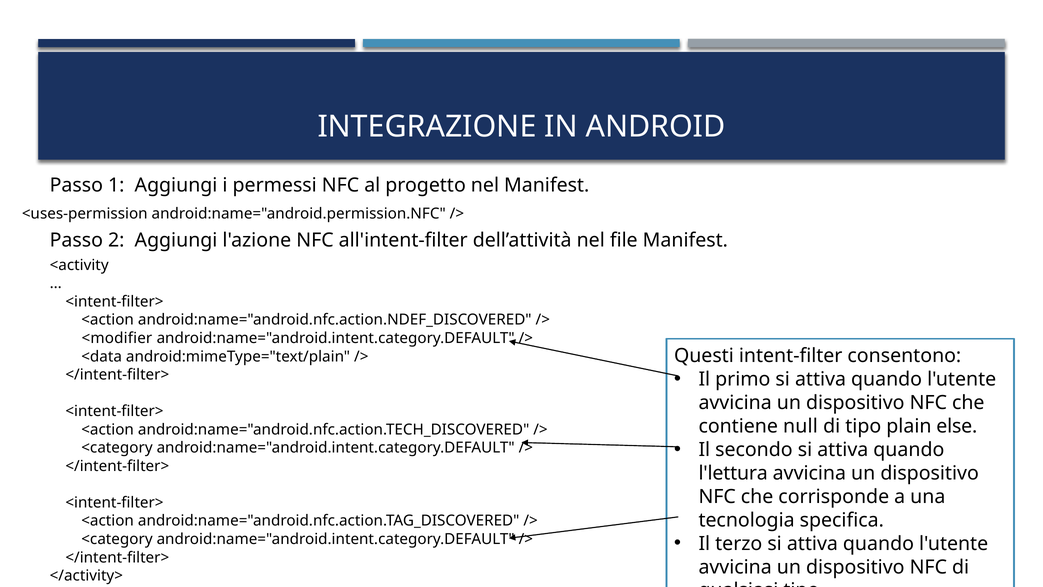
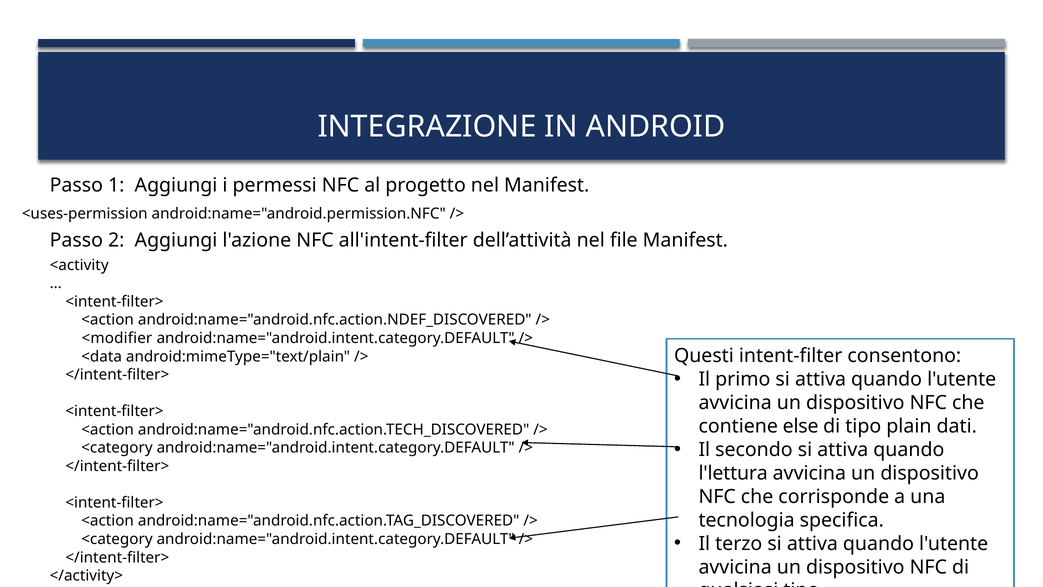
null: null -> else
else: else -> dati
